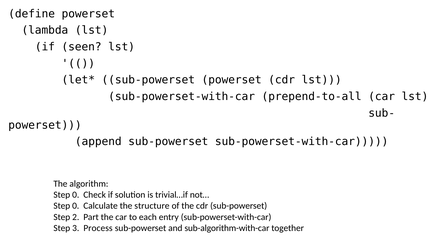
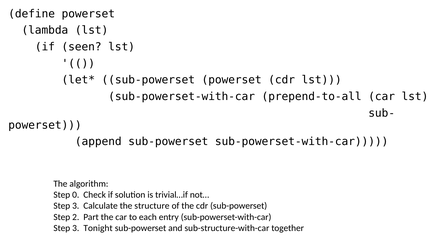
0 at (76, 206): 0 -> 3
Process: Process -> Tonight
sub-algorithm-with-car: sub-algorithm-with-car -> sub-structure-with-car
